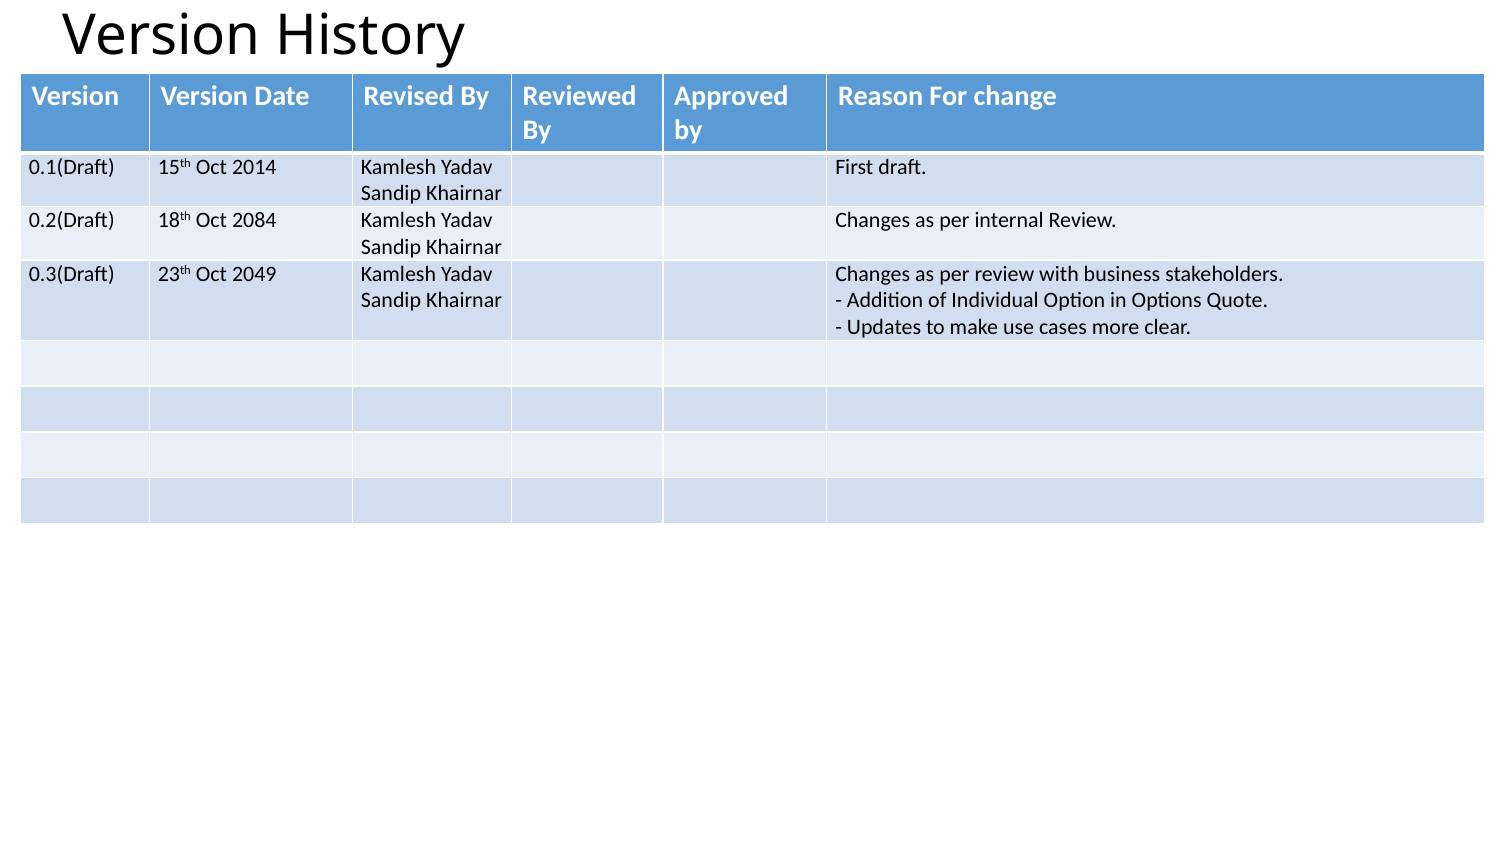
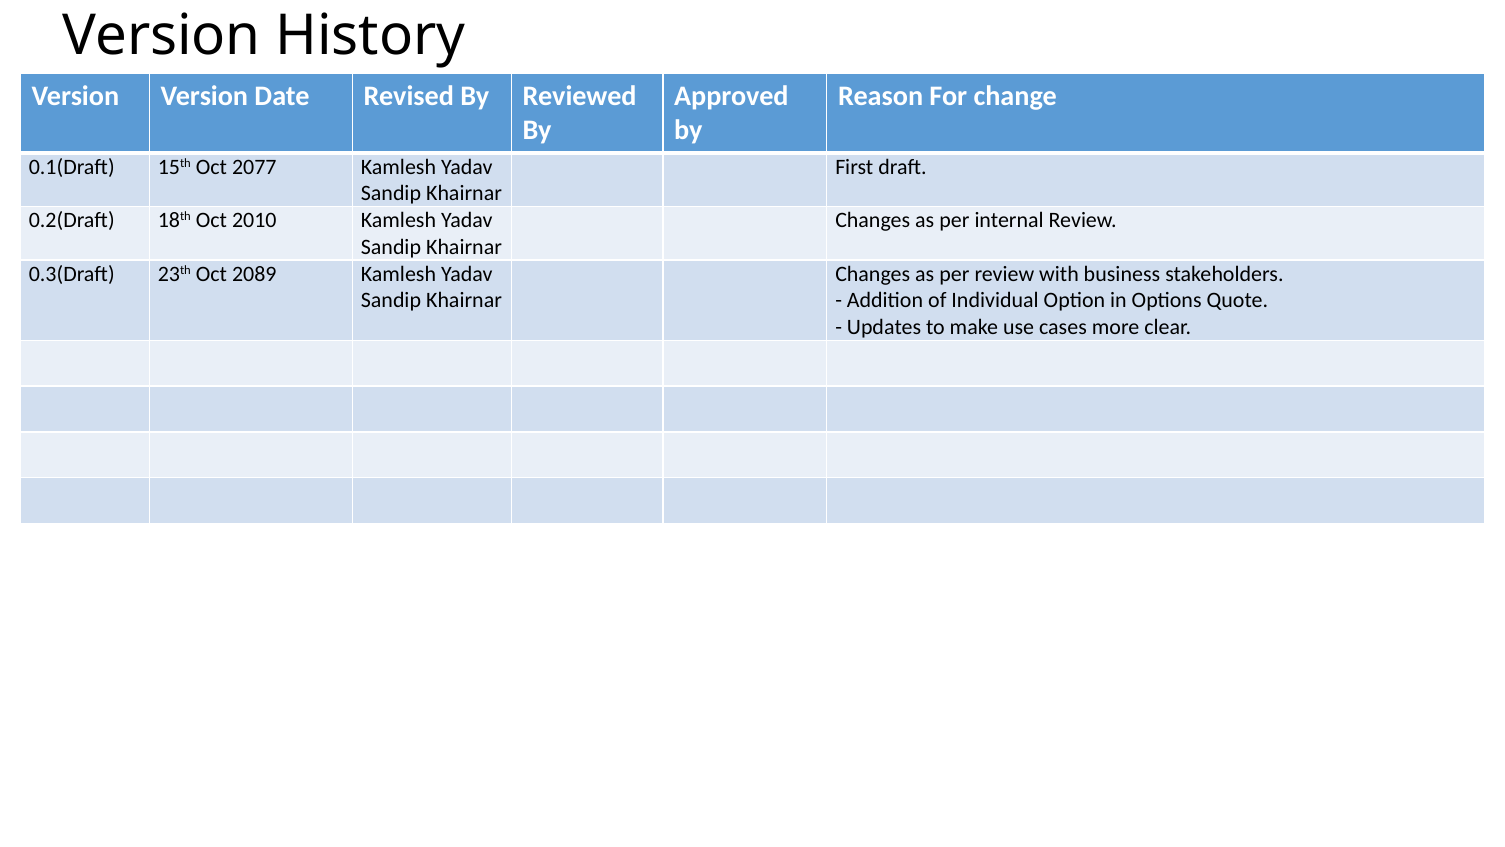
2014: 2014 -> 2077
2084: 2084 -> 2010
2049: 2049 -> 2089
